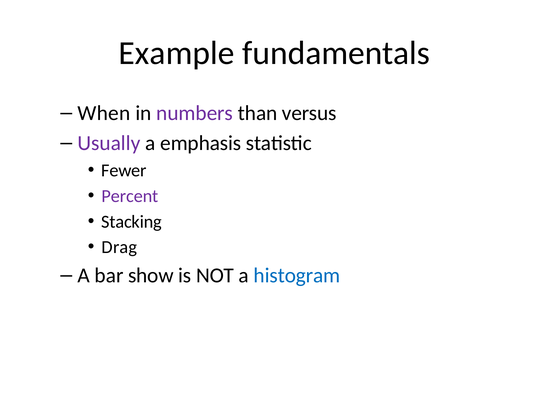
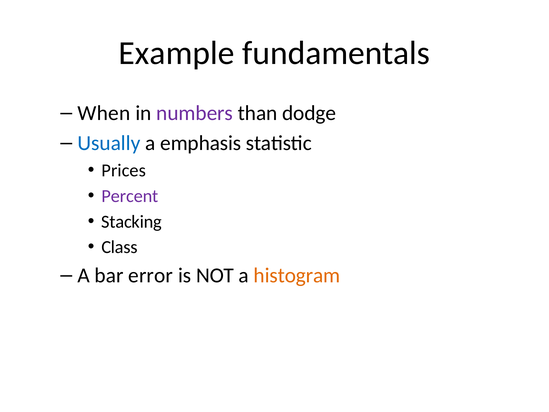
versus: versus -> dodge
Usually colour: purple -> blue
Fewer: Fewer -> Prices
Drag: Drag -> Class
show: show -> error
histogram colour: blue -> orange
